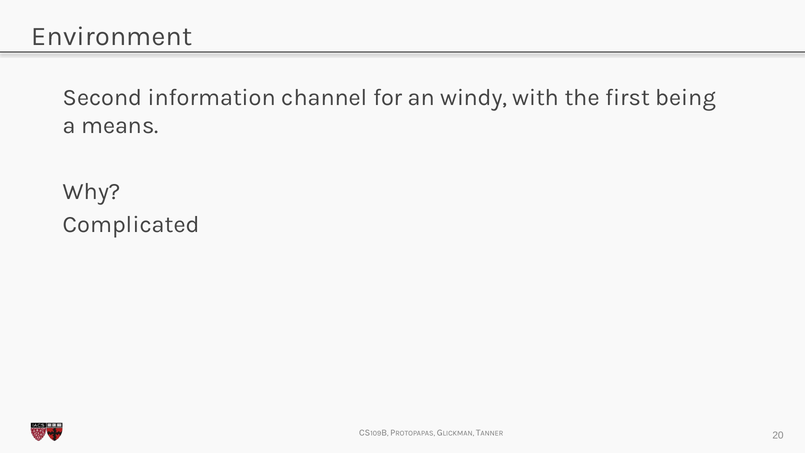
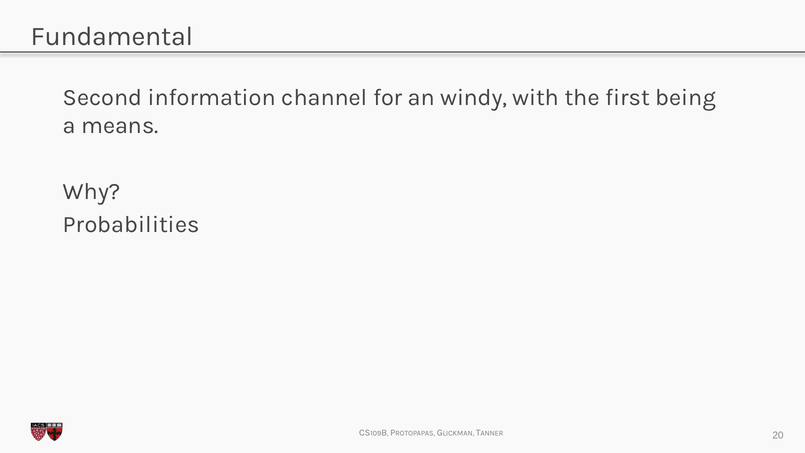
Environment: Environment -> Fundamental
Complicated: Complicated -> Probabilities
